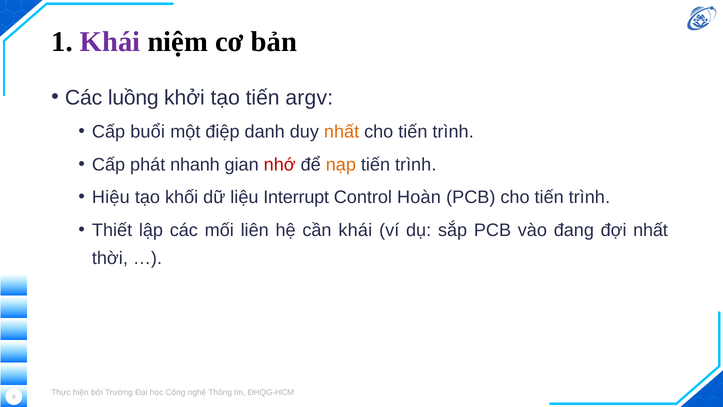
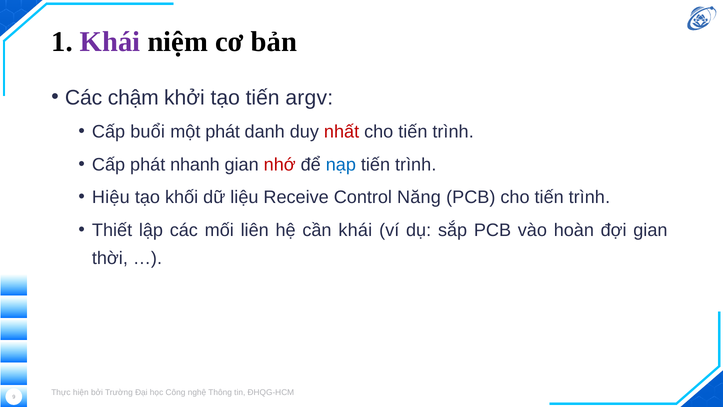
luồng: luồng -> chậm
một điệp: điệp -> phát
nhất at (342, 132) colour: orange -> red
nạp colour: orange -> blue
Interrupt: Interrupt -> Receive
Hoàn: Hoàn -> Năng
đang: đang -> hoàn
đợi nhất: nhất -> gian
